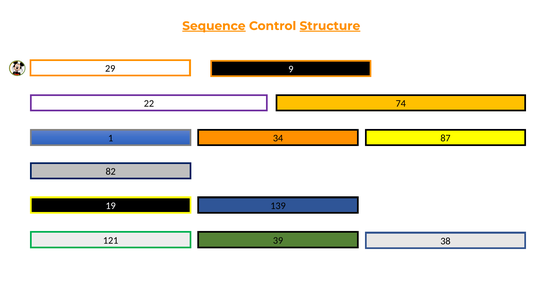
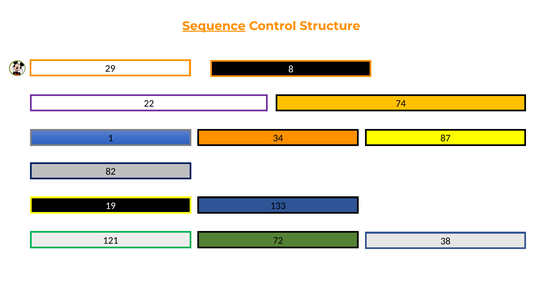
Structure underline: present -> none
9: 9 -> 8
139: 139 -> 133
39: 39 -> 72
